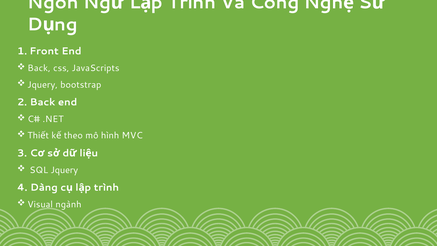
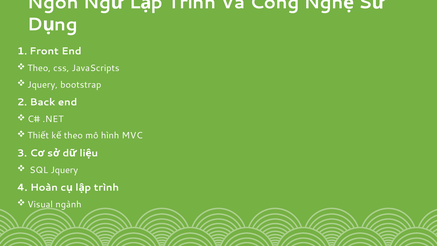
Back at (39, 68): Back -> Theo
Dàng: Dàng -> Hoàn
